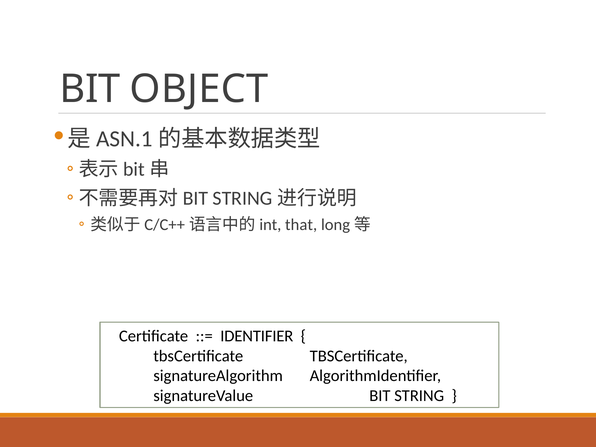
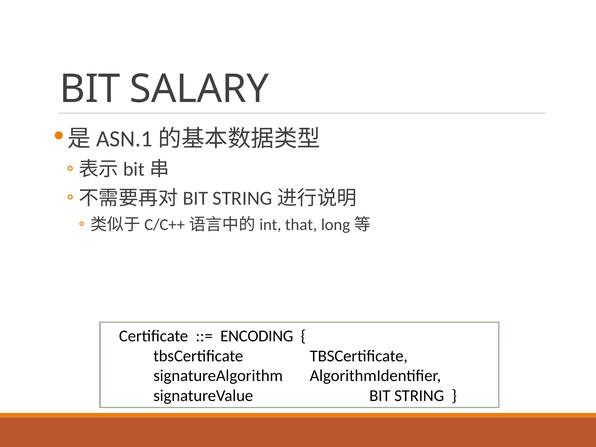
OBJECT: OBJECT -> SALARY
IDENTIFIER: IDENTIFIER -> ENCODING
